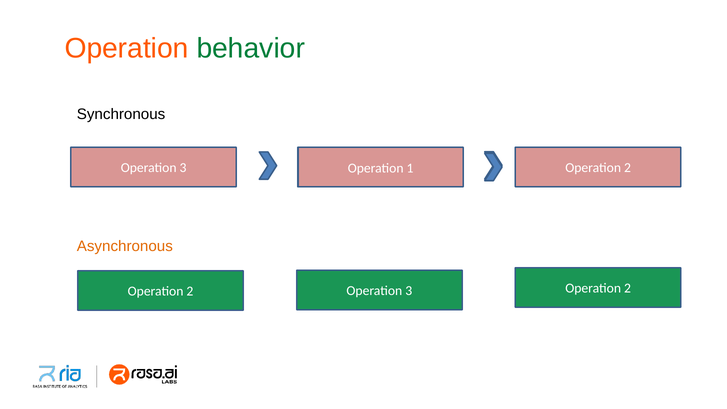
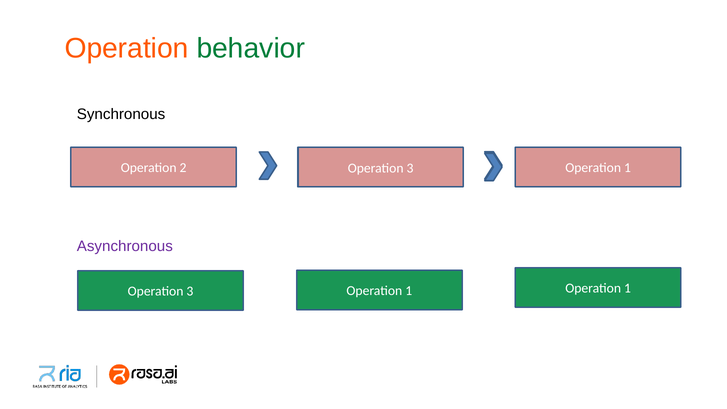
3 at (183, 168): 3 -> 2
1 at (410, 168): 1 -> 3
2 at (628, 168): 2 -> 1
Asynchronous colour: orange -> purple
2 at (190, 291): 2 -> 3
3 at (409, 291): 3 -> 1
2 at (628, 288): 2 -> 1
